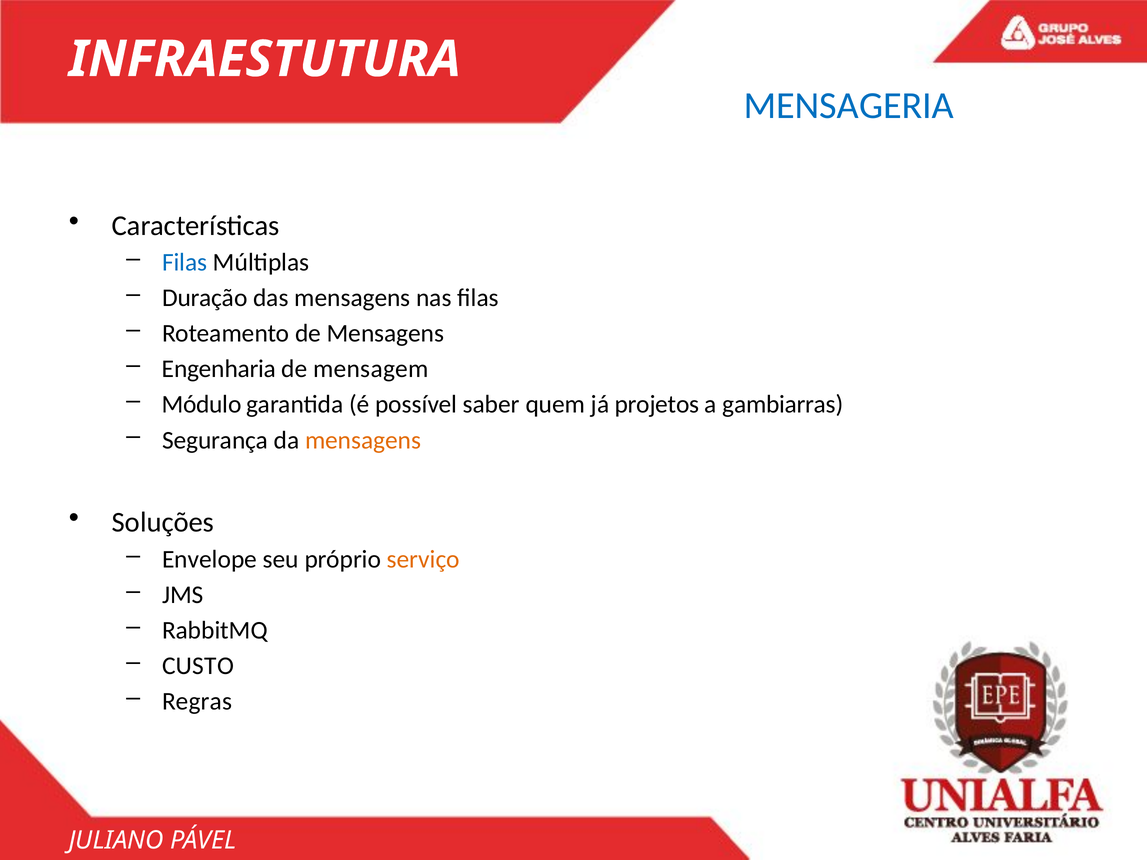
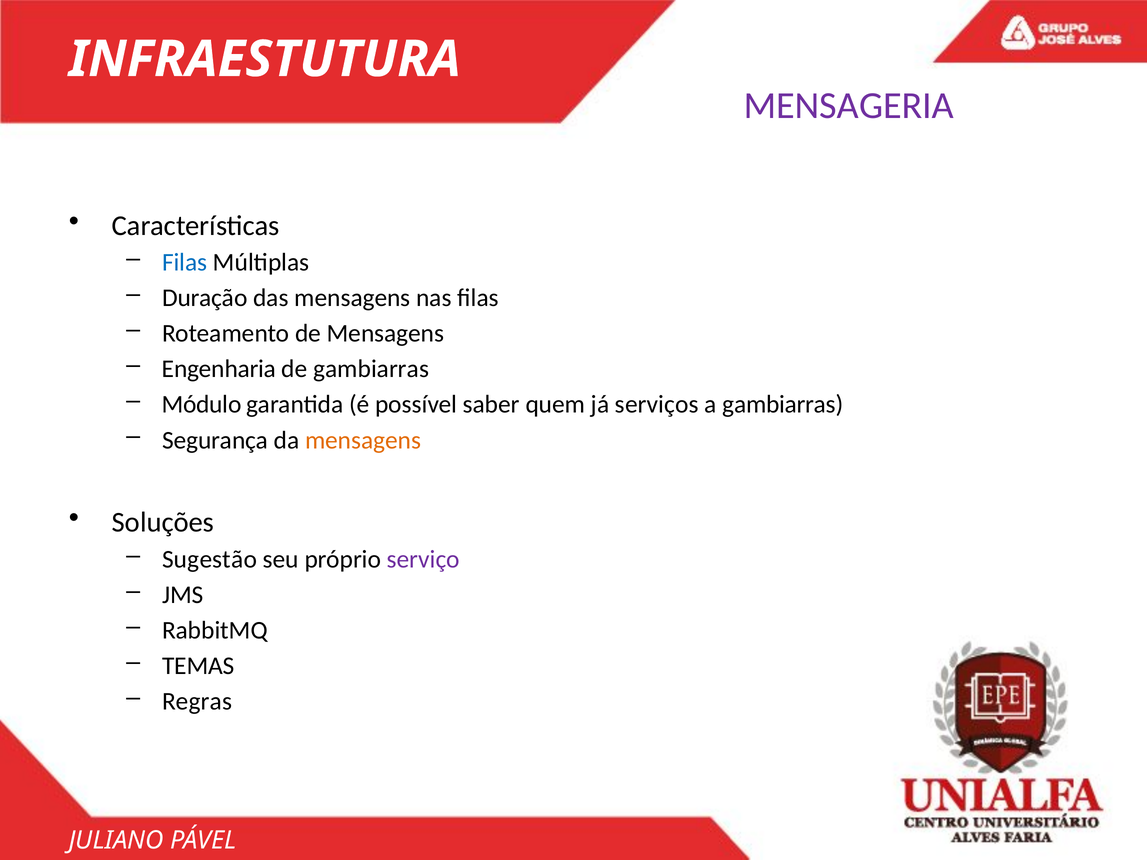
MENSAGERIA colour: blue -> purple
de mensagem: mensagem -> gambiarras
projetos: projetos -> serviços
Envelope: Envelope -> Sugestão
serviço colour: orange -> purple
CUSTO: CUSTO -> TEMAS
